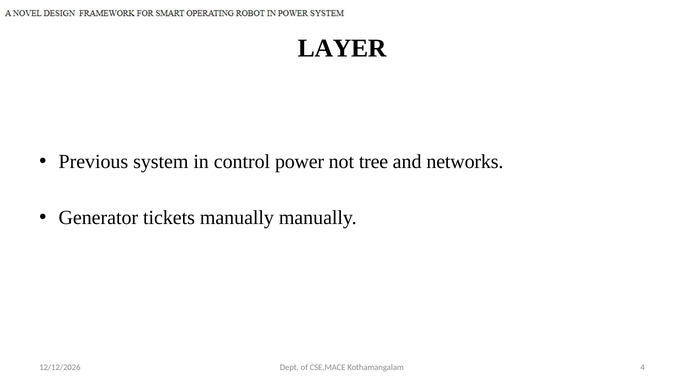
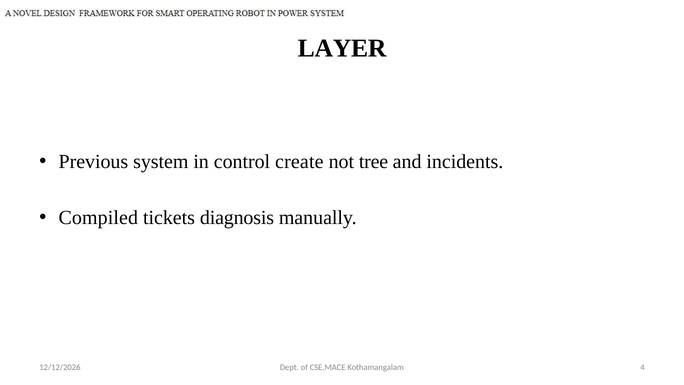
power: power -> create
networks: networks -> incidents
Generator: Generator -> Compiled
tickets manually: manually -> diagnosis
